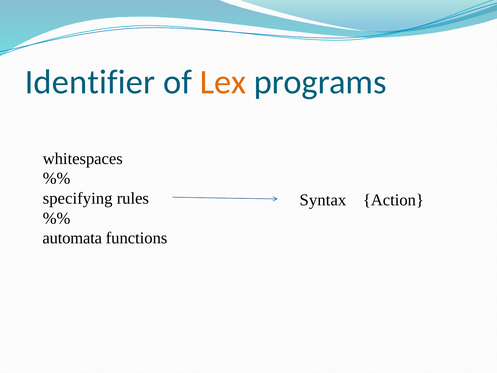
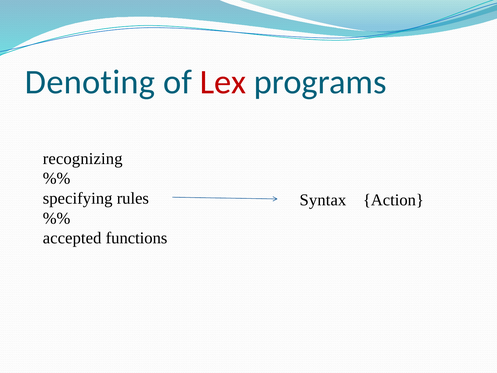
Identifier: Identifier -> Denoting
Lex colour: orange -> red
whitespaces: whitespaces -> recognizing
automata: automata -> accepted
